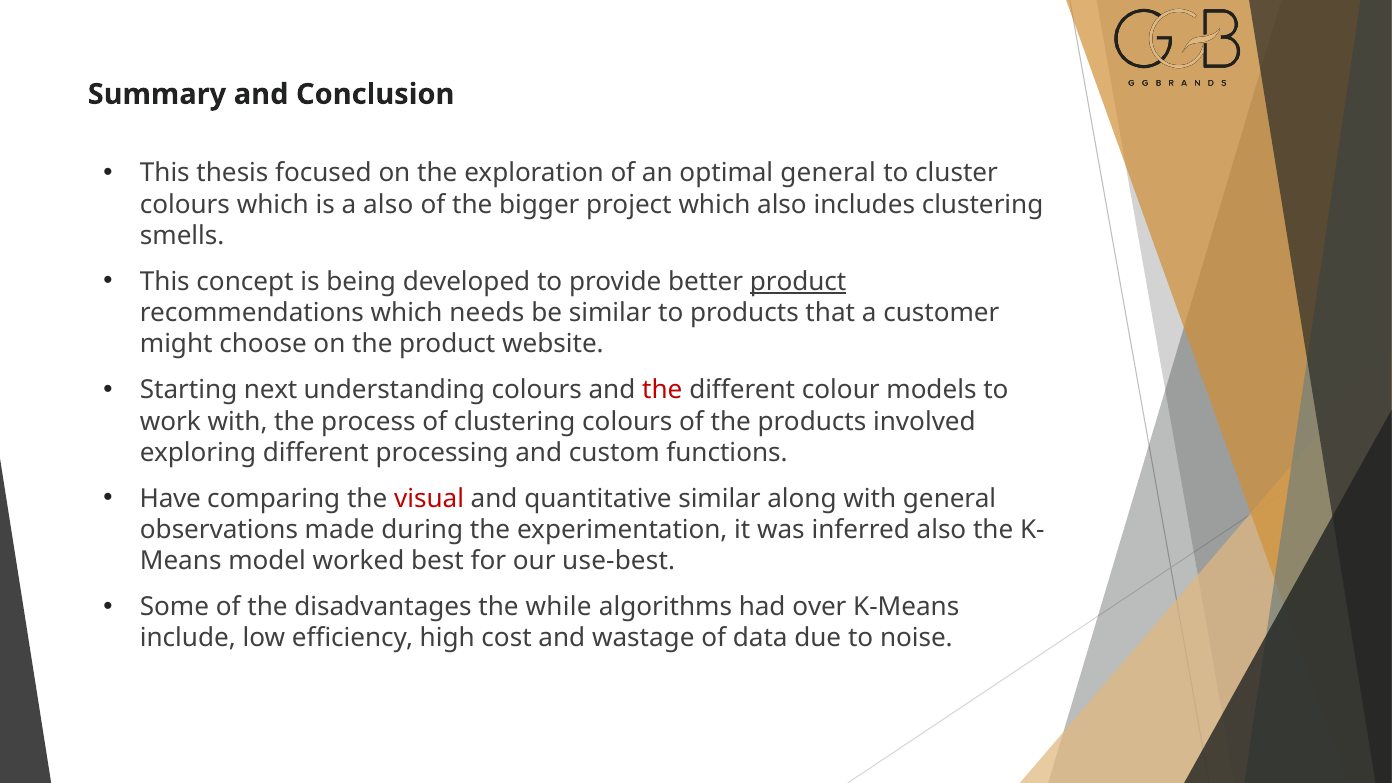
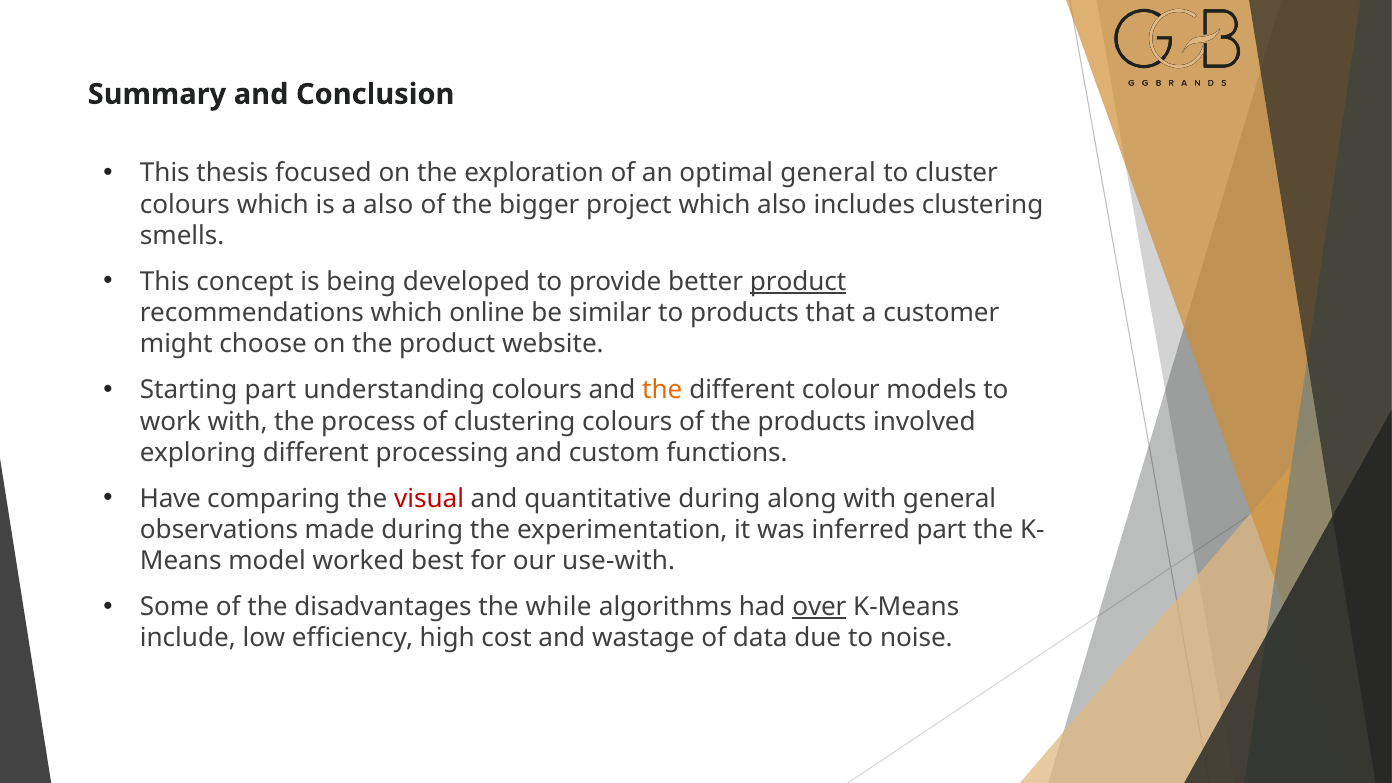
needs: needs -> online
Starting next: next -> part
the at (662, 390) colour: red -> orange
quantitative similar: similar -> during
inferred also: also -> part
use-best: use-best -> use-with
over underline: none -> present
